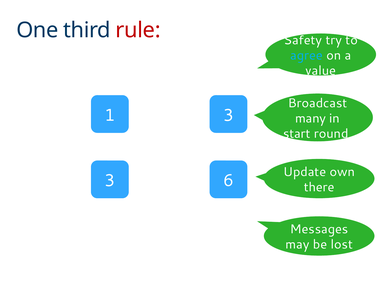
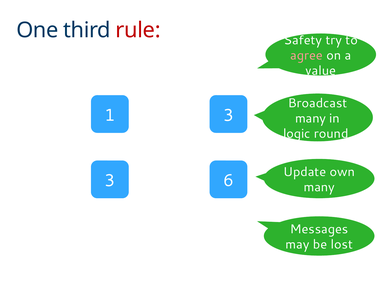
agree colour: light blue -> pink
start: start -> logic
there at (319, 187): there -> many
